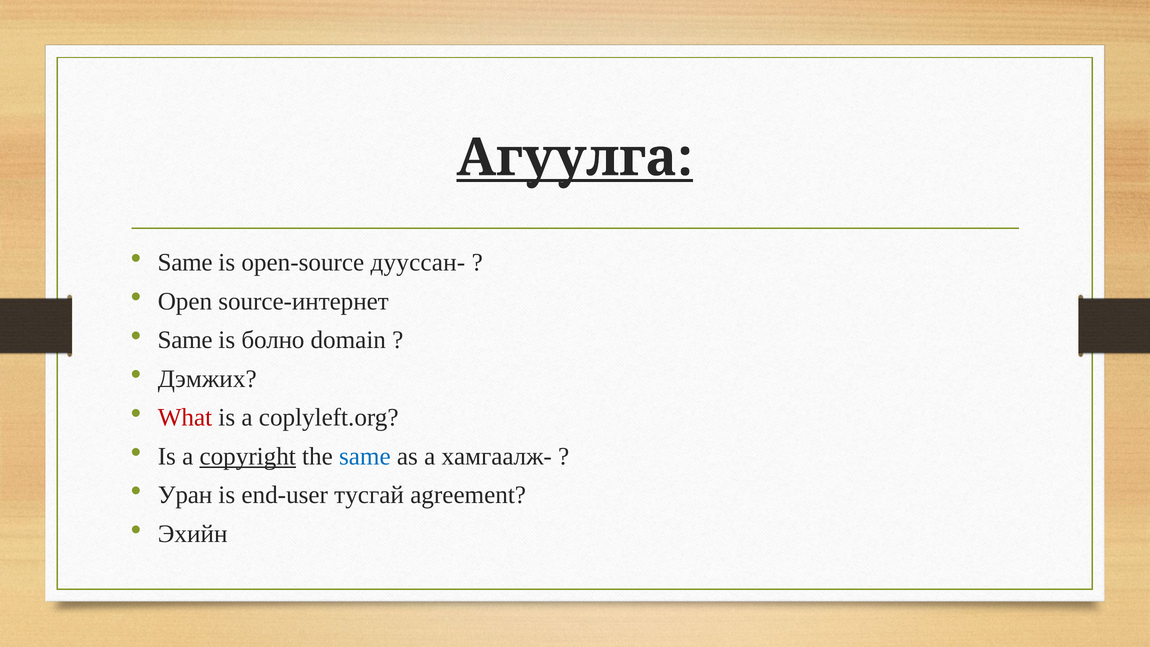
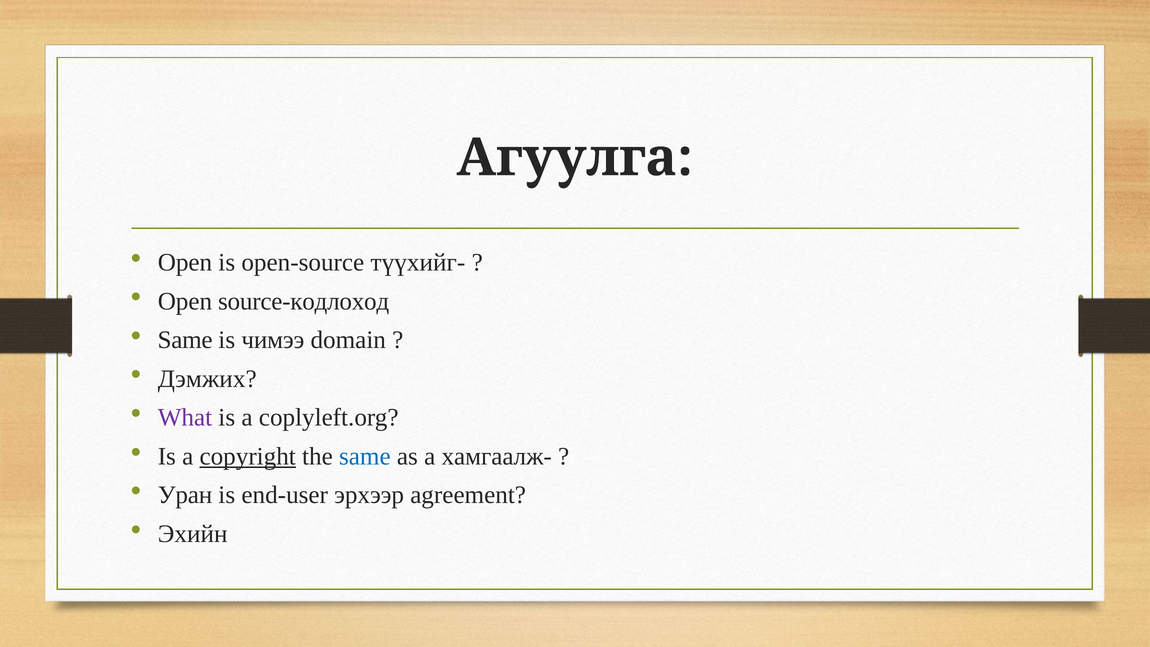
Агуулга underline: present -> none
Same at (185, 262): Same -> Open
дууссан-: дууссан- -> түүхийг-
source-интернет: source-интернет -> source-кодлоход
болно: болно -> чимээ
What colour: red -> purple
тусгай: тусгай -> эрхээр
